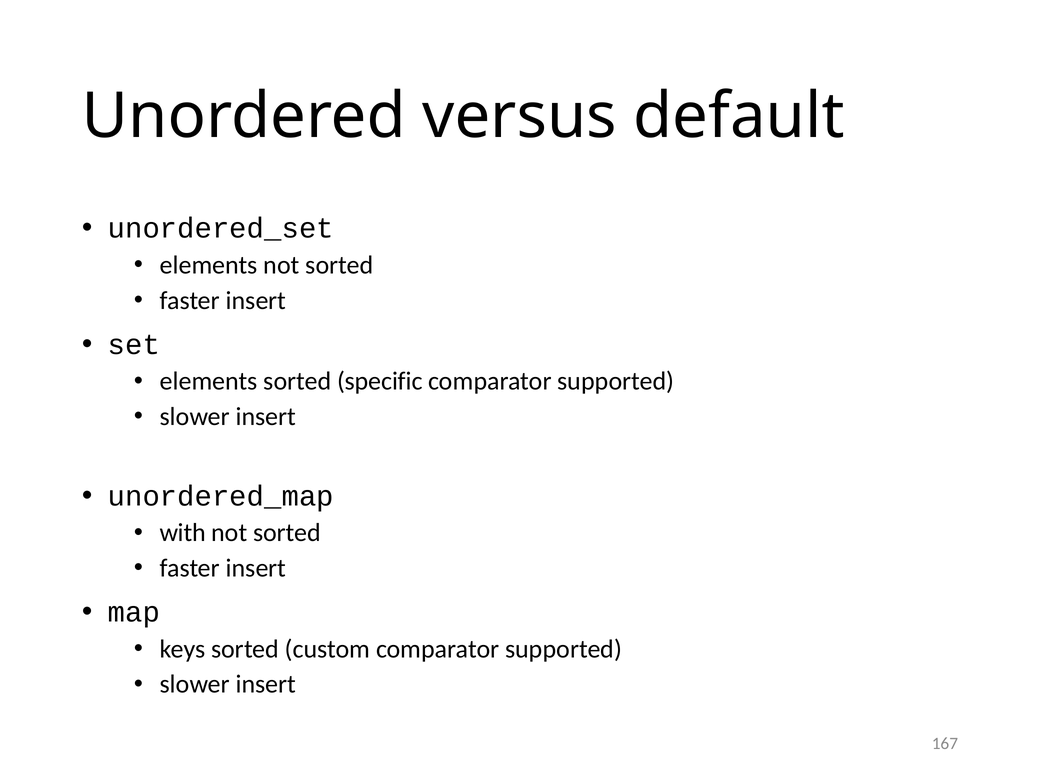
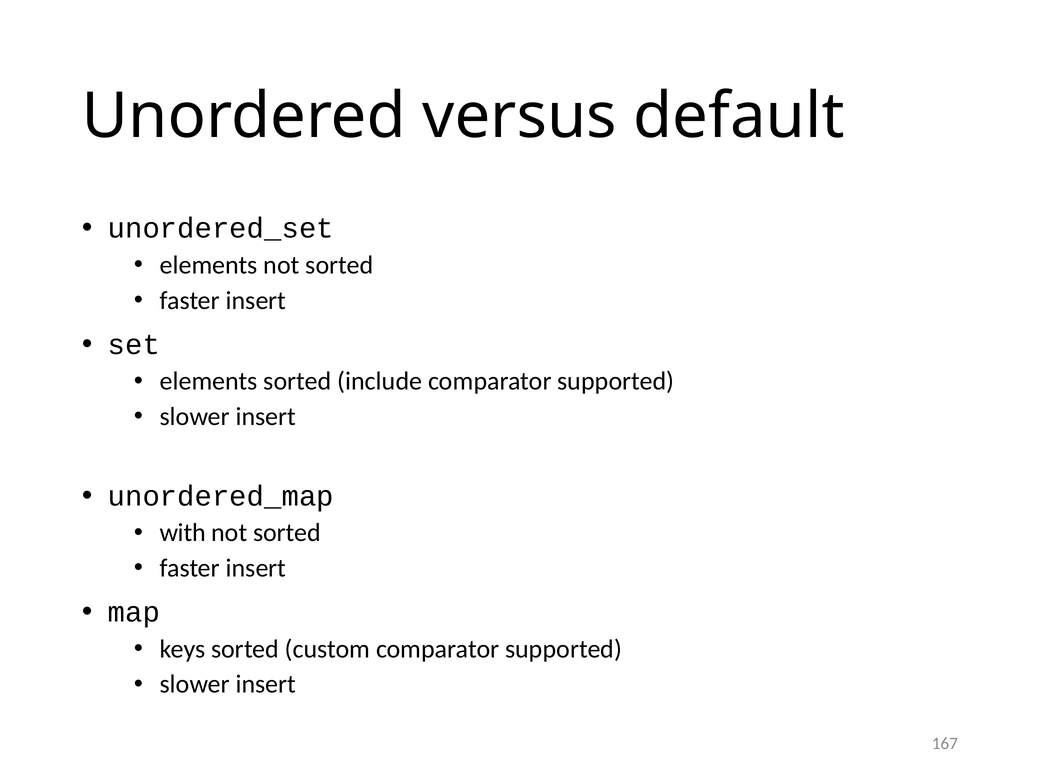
specific: specific -> include
